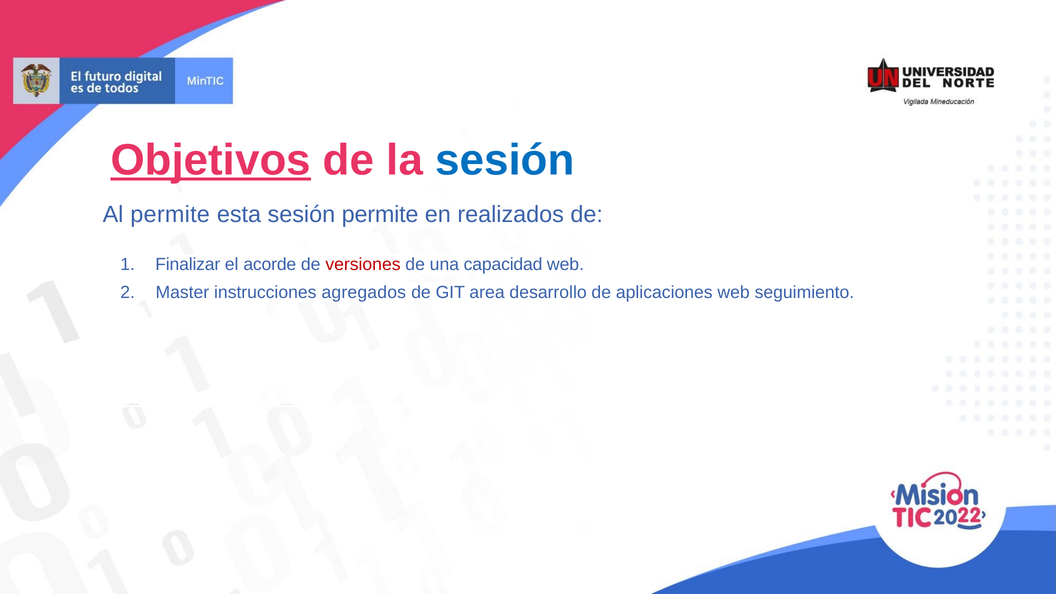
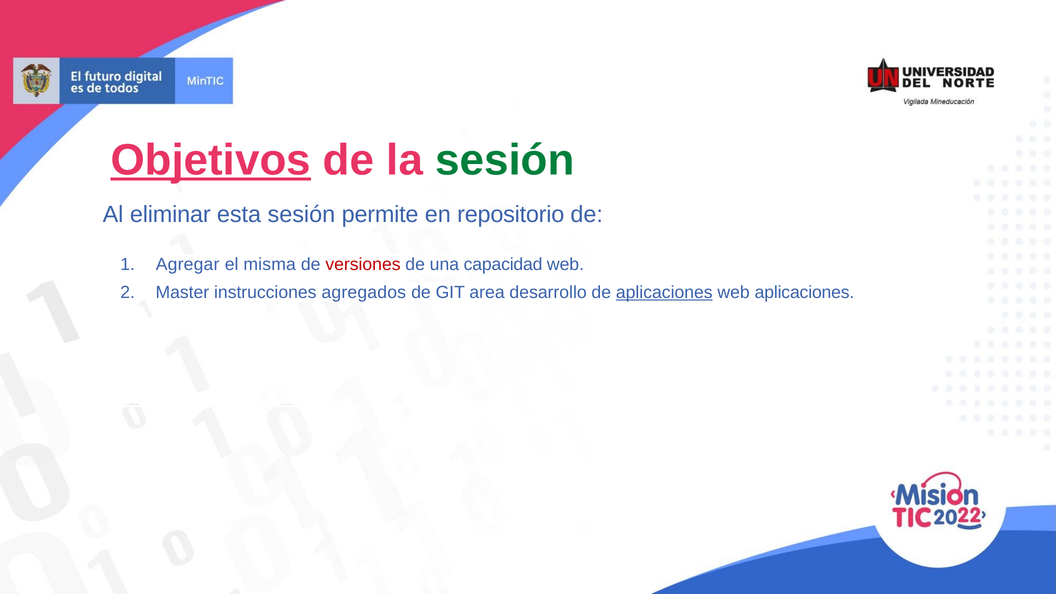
sesión at (505, 160) colour: blue -> green
Al permite: permite -> eliminar
realizados: realizados -> repositorio
Finalizar: Finalizar -> Agregar
acorde: acorde -> misma
aplicaciones at (664, 292) underline: none -> present
web seguimiento: seguimiento -> aplicaciones
